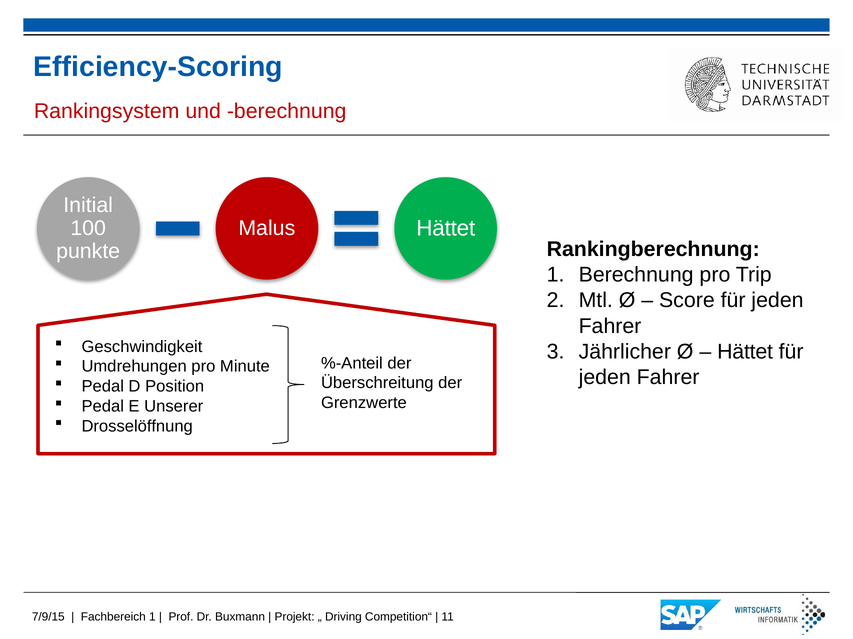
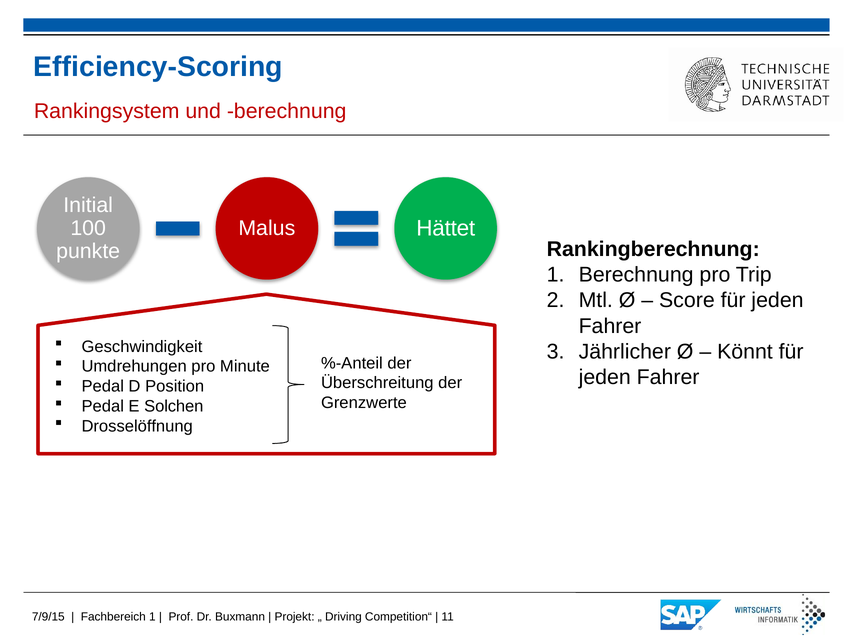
Hättet at (745, 352): Hättet -> Könnt
Unserer: Unserer -> Solchen
